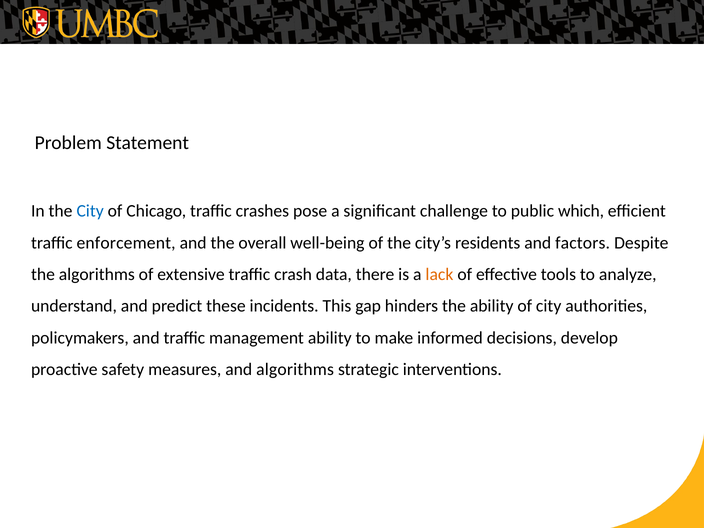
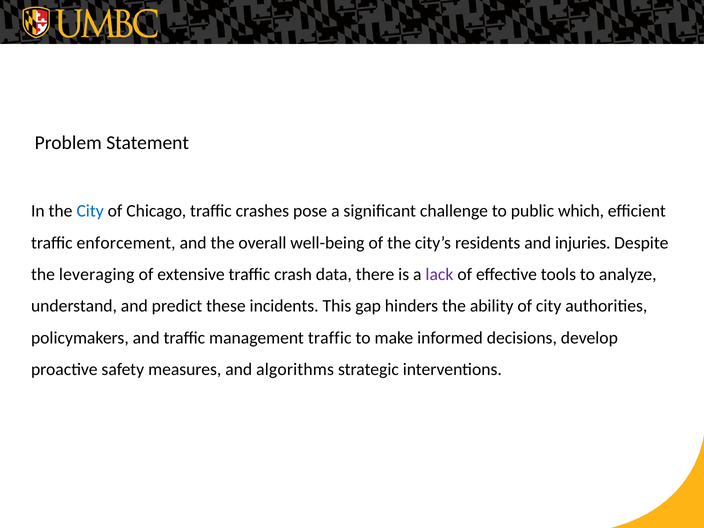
factors: factors -> injuries
the algorithms: algorithms -> leveraging
lack colour: orange -> purple
management ability: ability -> traffic
